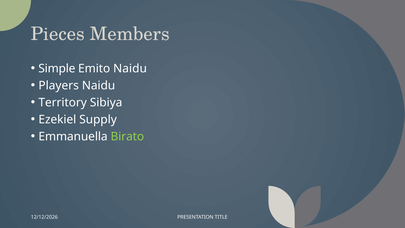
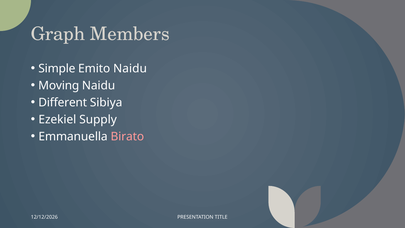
Pieces: Pieces -> Graph
Players: Players -> Moving
Territory: Territory -> Different
Birato colour: light green -> pink
